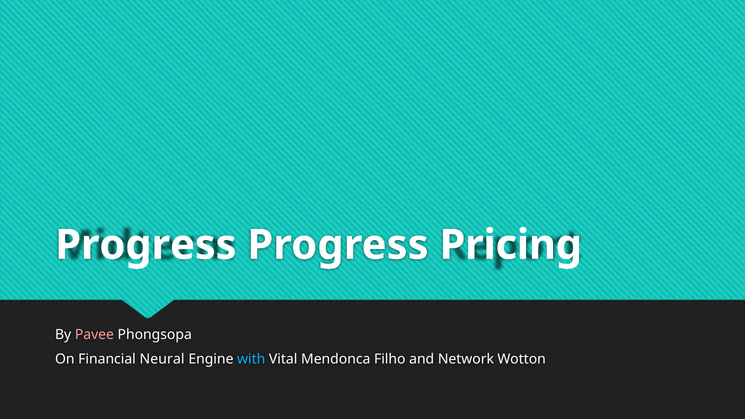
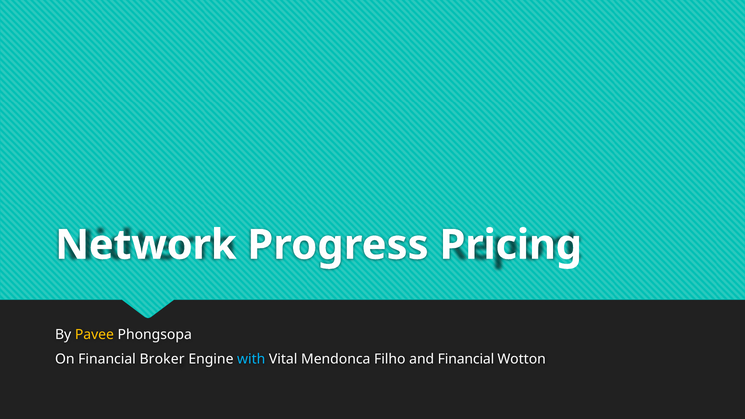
Progress at (146, 245): Progress -> Network
Pavee colour: pink -> yellow
Neural: Neural -> Broker
and Network: Network -> Financial
